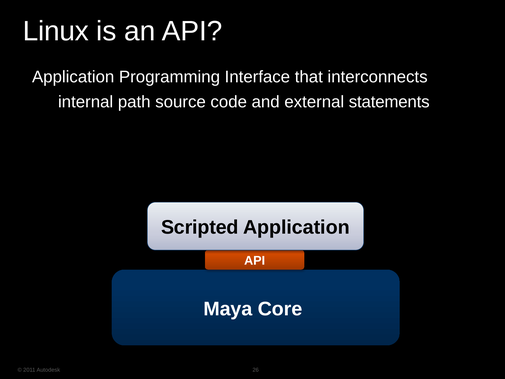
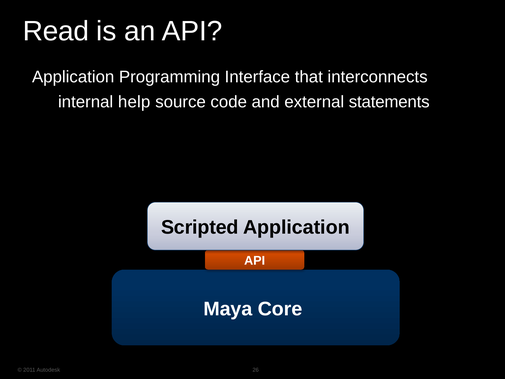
Linux: Linux -> Read
path: path -> help
